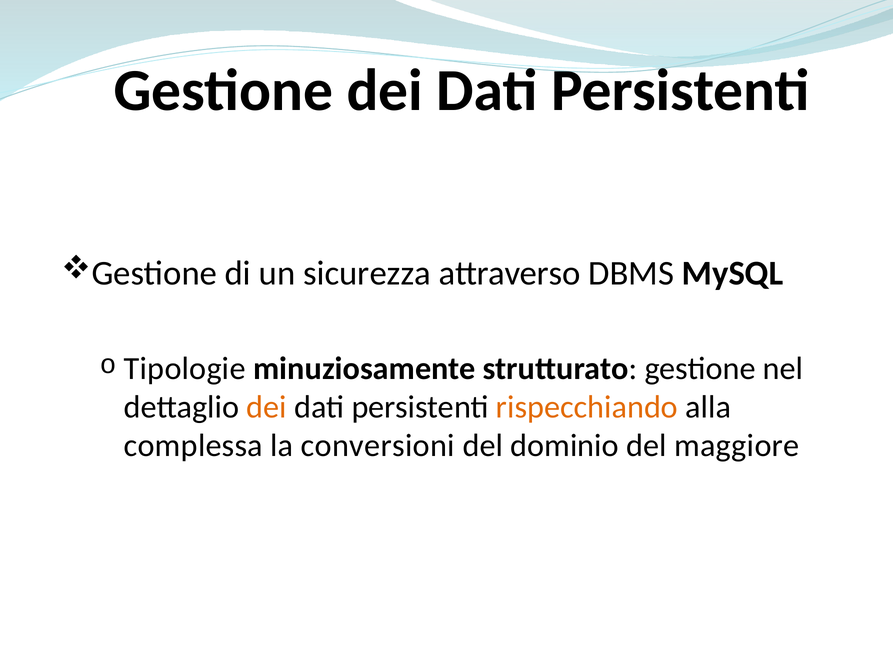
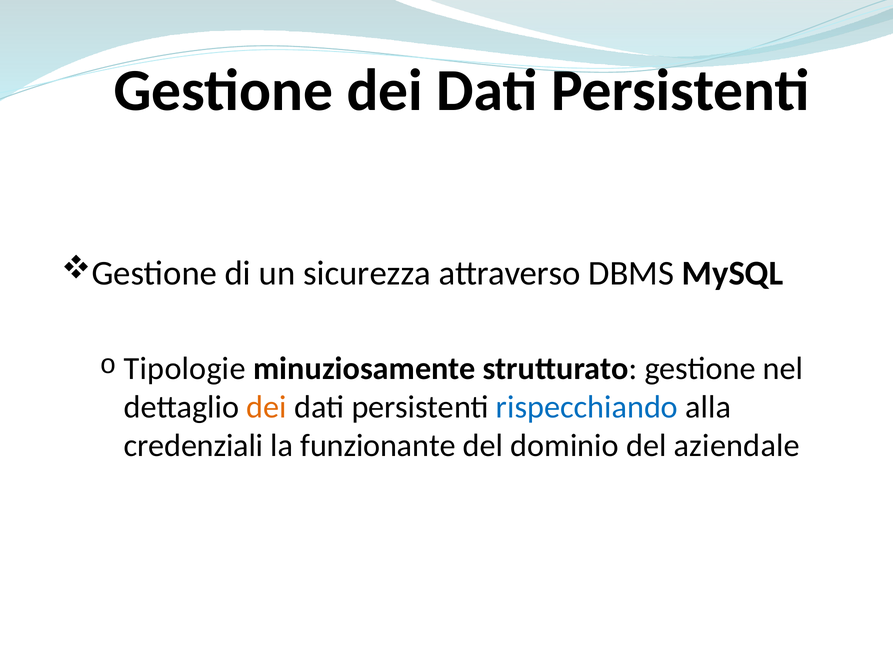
rispecchiando colour: orange -> blue
complessa: complessa -> credenziali
conversioni: conversioni -> funzionante
maggiore: maggiore -> aziendale
